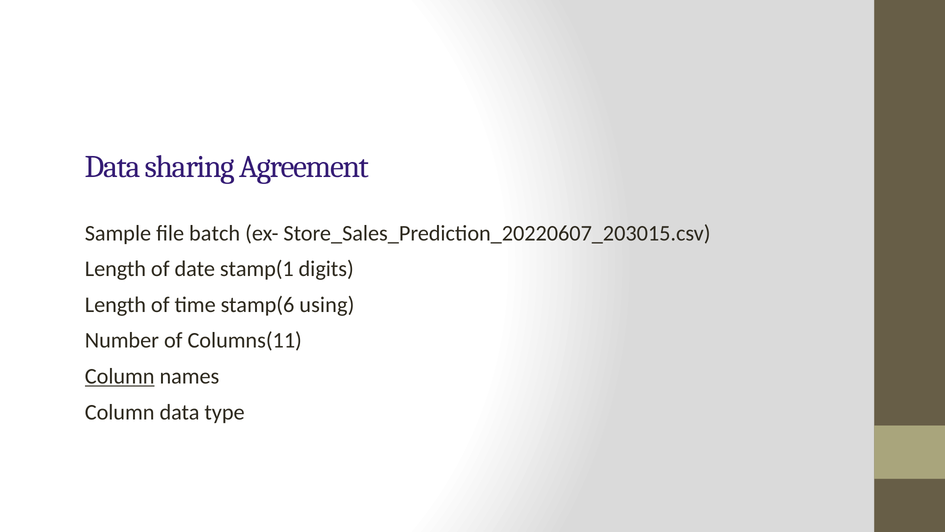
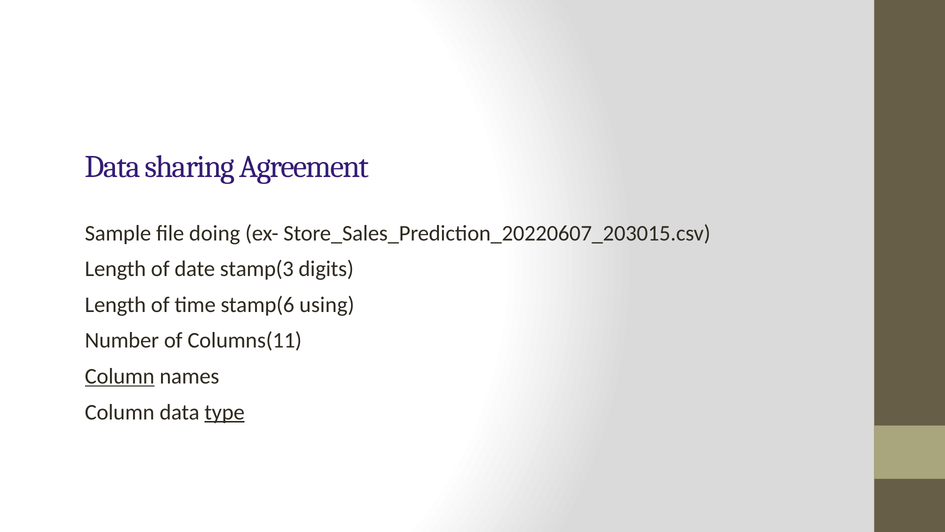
batch: batch -> doing
stamp(1: stamp(1 -> stamp(3
type underline: none -> present
